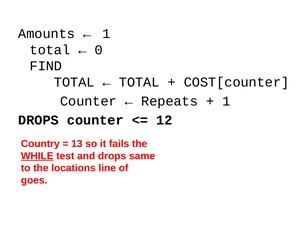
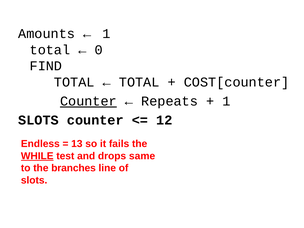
Counter at (88, 101) underline: none -> present
DROPS at (39, 120): DROPS -> SLOTS
Country: Country -> Endless
locations: locations -> branches
goes at (34, 180): goes -> slots
